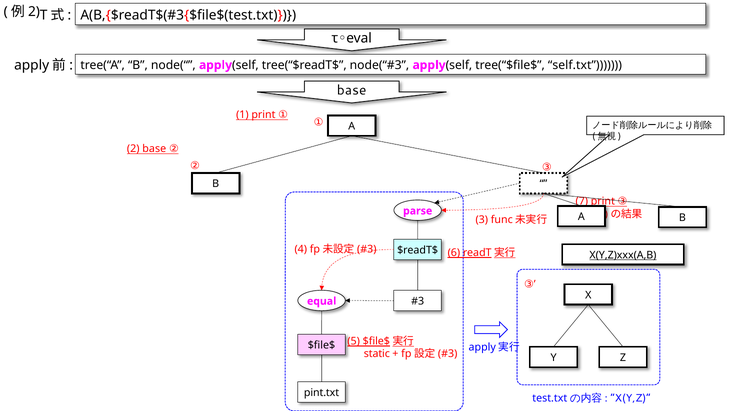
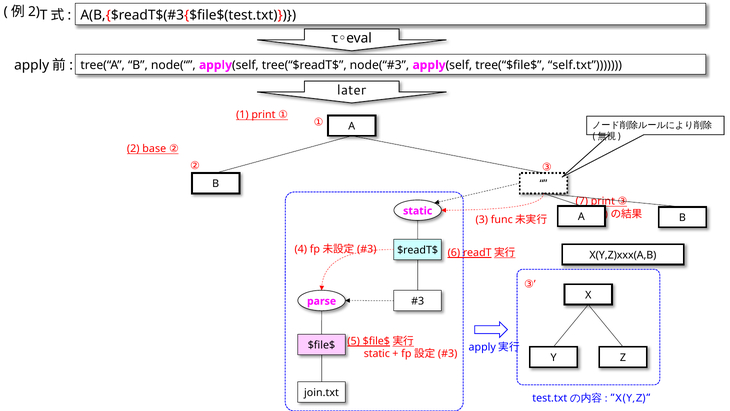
base at (352, 90): base -> later
parse at (418, 211): parse -> static
X(Y,Z)xxx(A,B underline: present -> none
equal: equal -> parse
pint.txt: pint.txt -> join.txt
